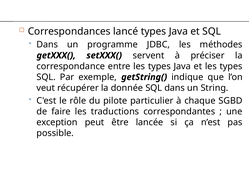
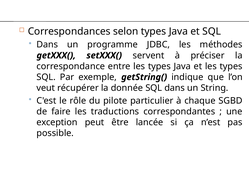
lancé: lancé -> selon
